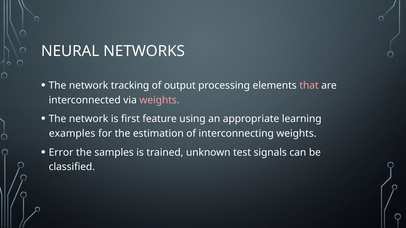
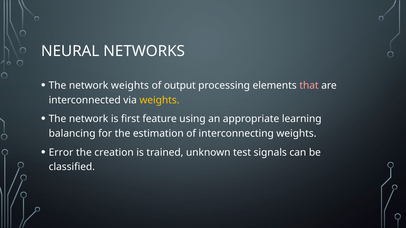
network tracking: tracking -> weights
weights at (159, 100) colour: pink -> yellow
examples: examples -> balancing
samples: samples -> creation
